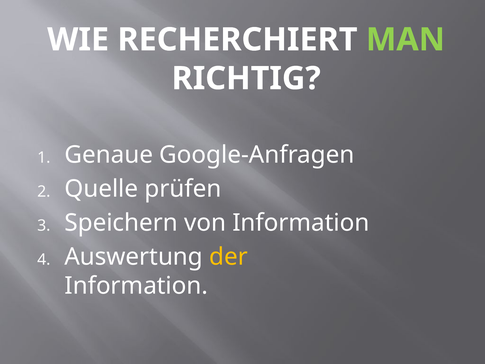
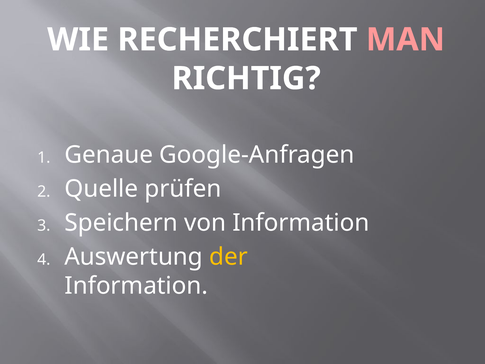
MAN colour: light green -> pink
